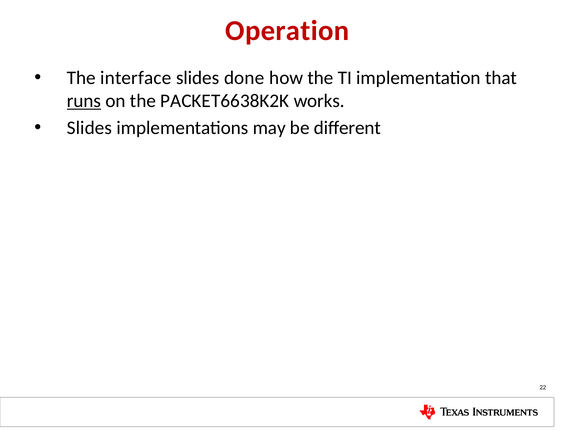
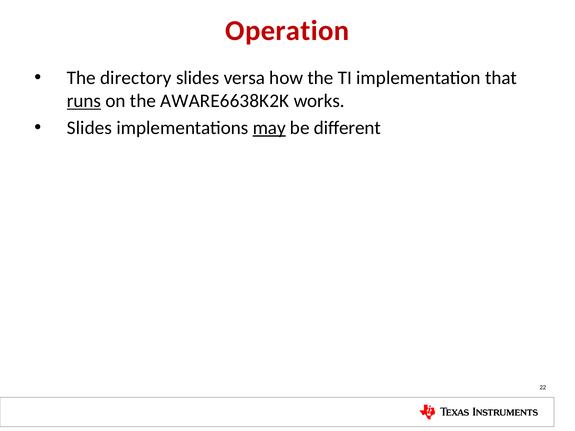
interface: interface -> directory
done: done -> versa
PACKET6638K2K: PACKET6638K2K -> AWARE6638K2K
may underline: none -> present
